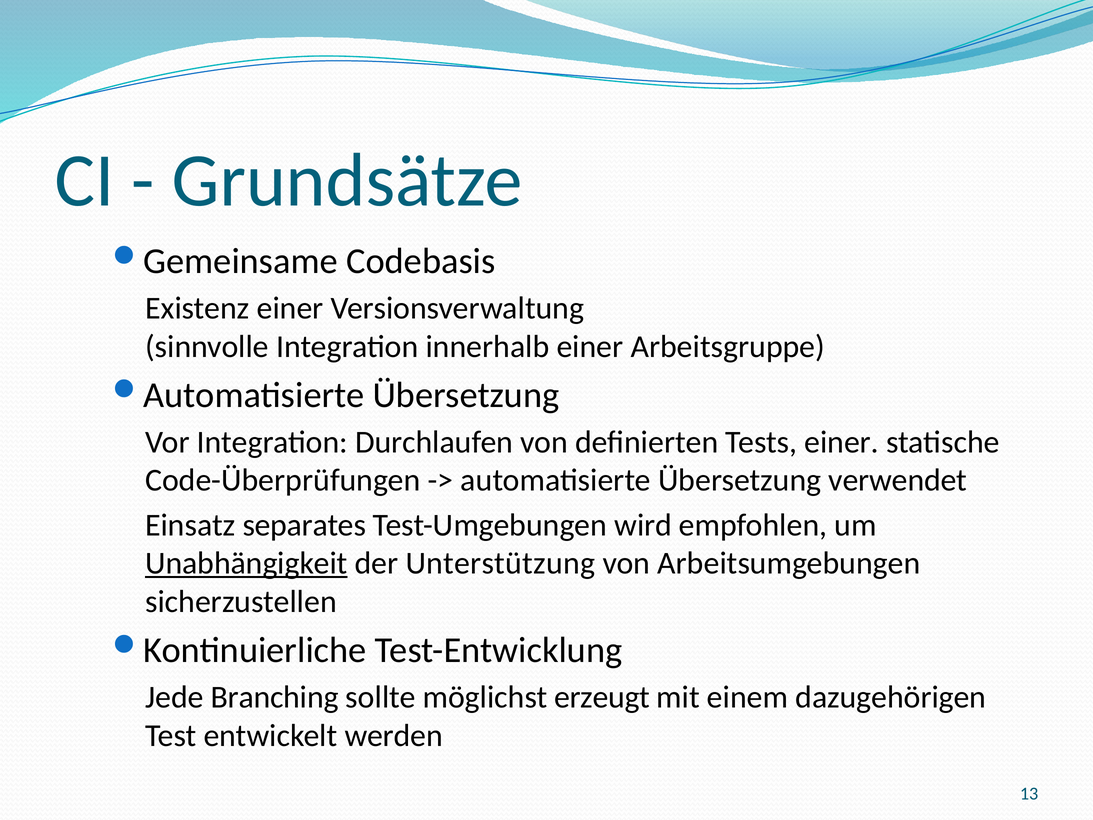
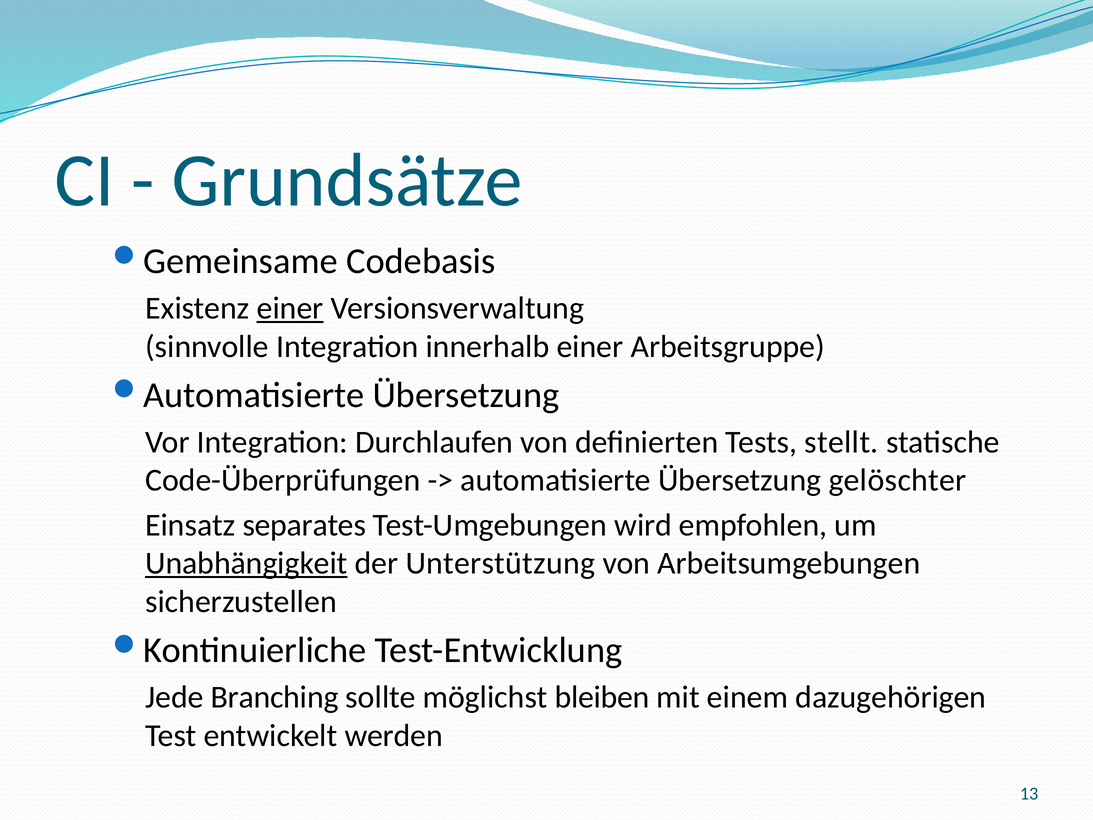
einer at (290, 308) underline: none -> present
Tests einer: einer -> stellt
verwendet: verwendet -> gelöschter
erzeugt: erzeugt -> bleiben
